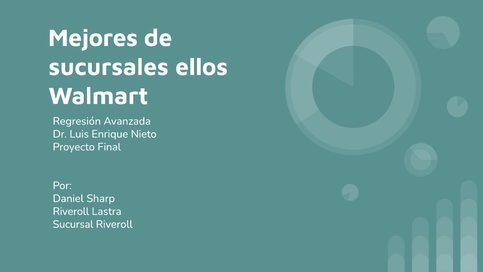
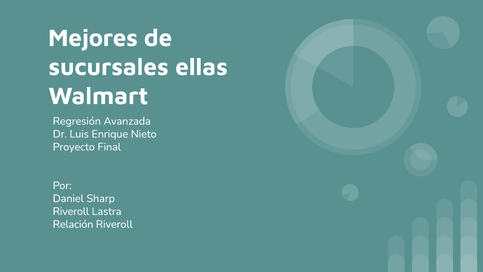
ellos: ellos -> ellas
Sucursal: Sucursal -> Relación
